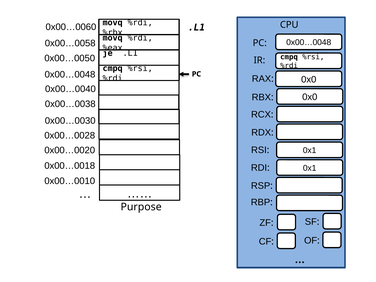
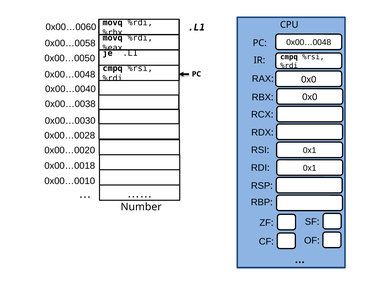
Purpose: Purpose -> Number
